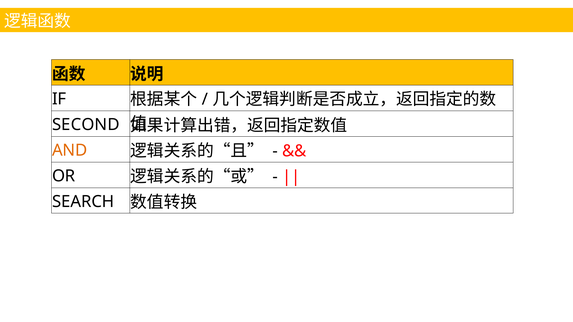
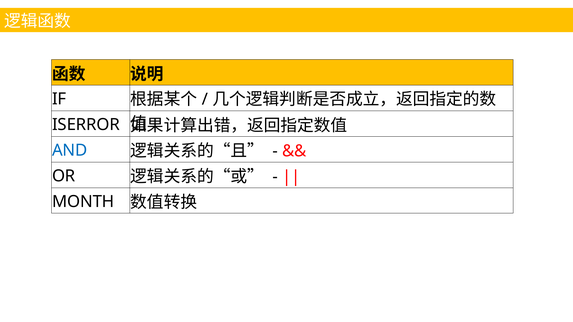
SECOND: SECOND -> ISERROR
AND colour: orange -> blue
SEARCH: SEARCH -> MONTH
